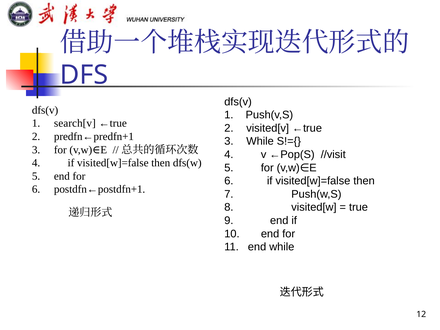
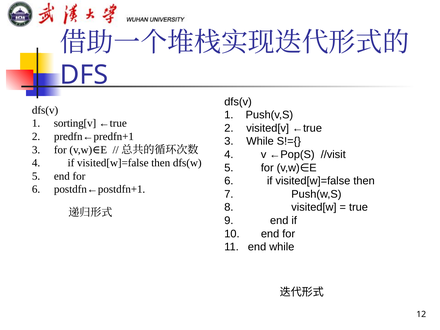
search[v: search[v -> sorting[v
